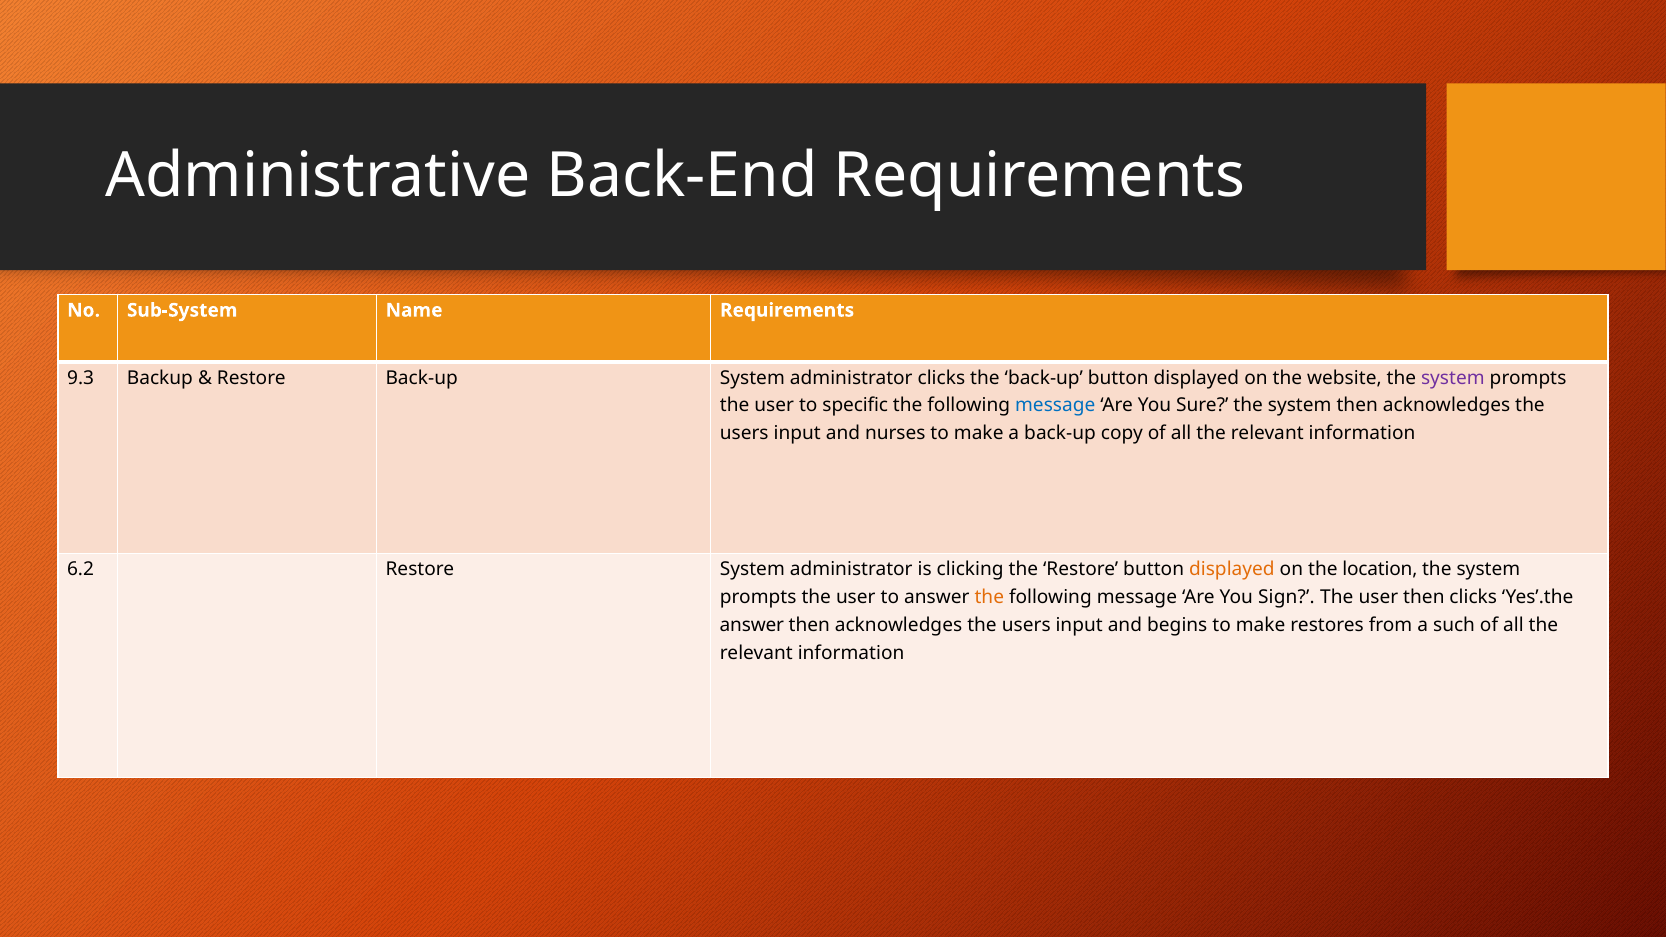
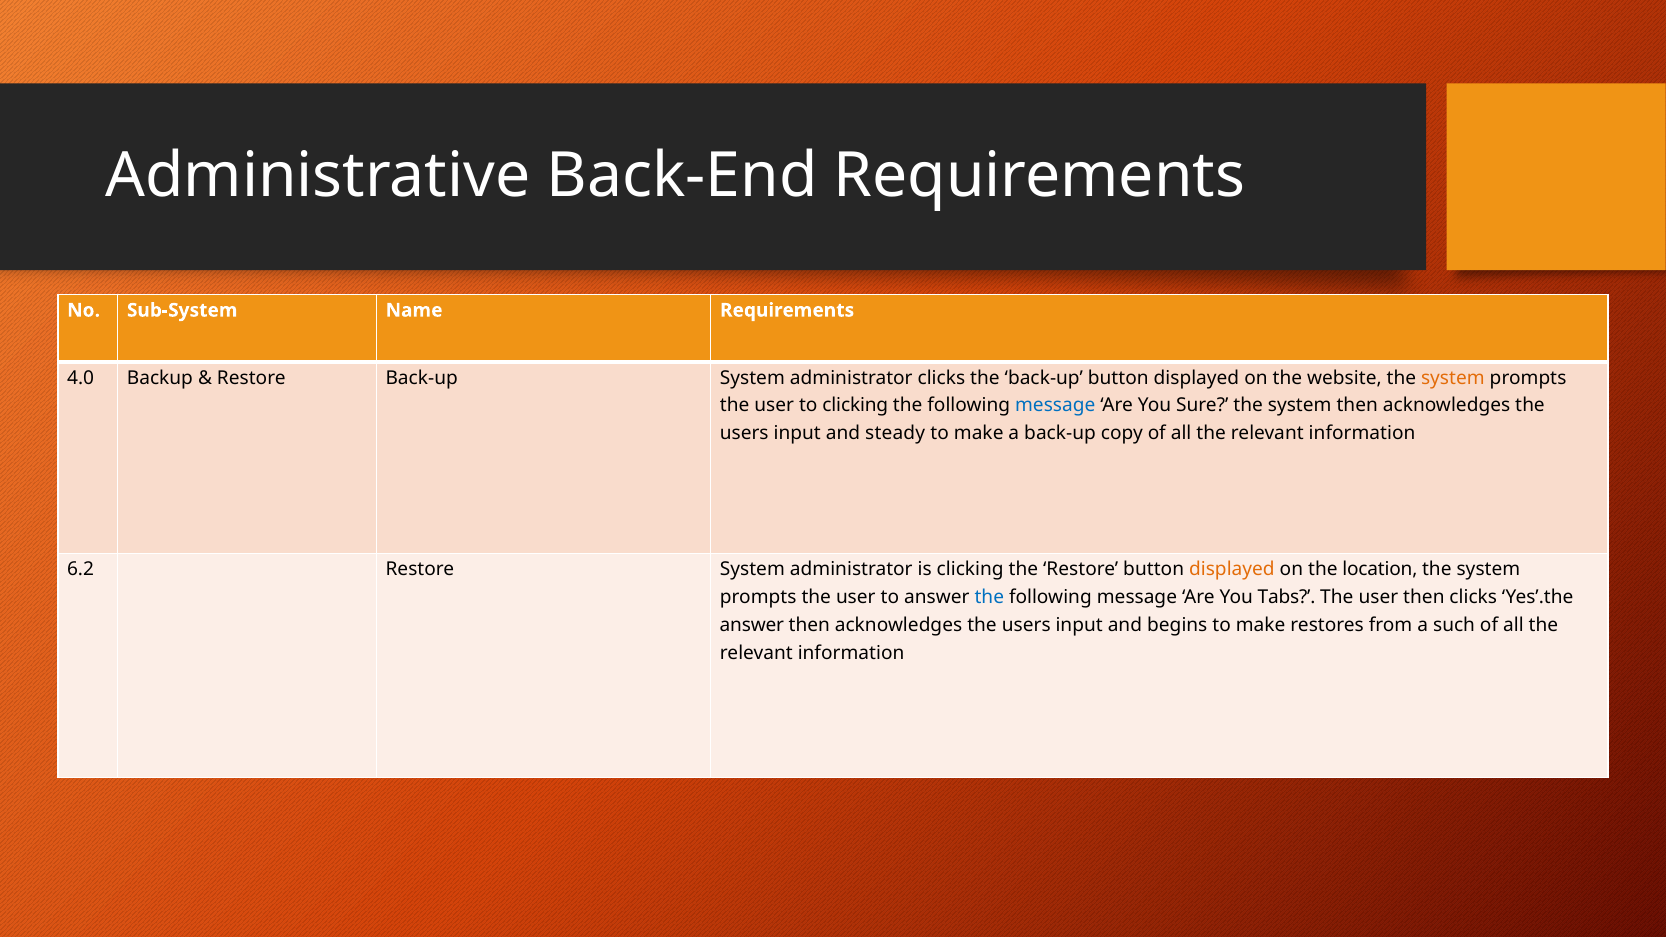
9.3: 9.3 -> 4.0
system at (1453, 378) colour: purple -> orange
to specific: specific -> clicking
nurses: nurses -> steady
the at (989, 597) colour: orange -> blue
Sign: Sign -> Tabs
